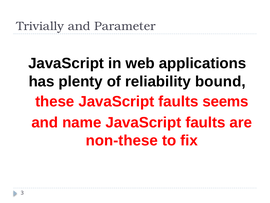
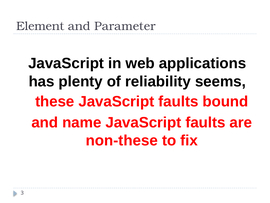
Trivially: Trivially -> Element
bound: bound -> seems
seems: seems -> bound
